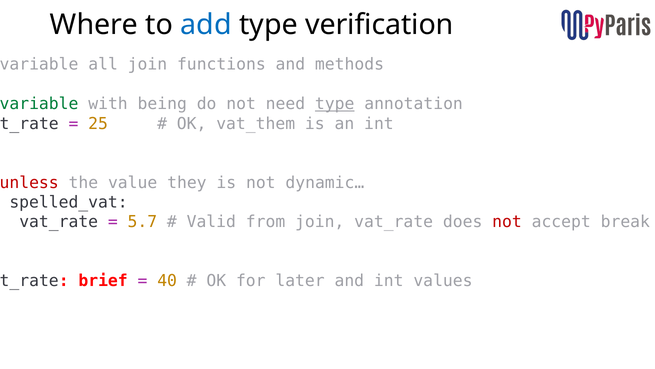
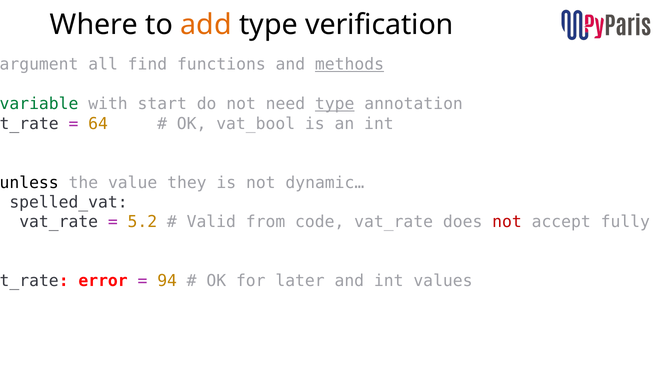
add colour: blue -> orange
variable at (39, 64): variable -> argument
all join: join -> find
methods underline: none -> present
being: being -> start
25: 25 -> 64
vat_them: vat_them -> vat_bool
unless colour: red -> black
5.7: 5.7 -> 5.2
from join: join -> code
break: break -> fully
brief: brief -> error
40: 40 -> 94
